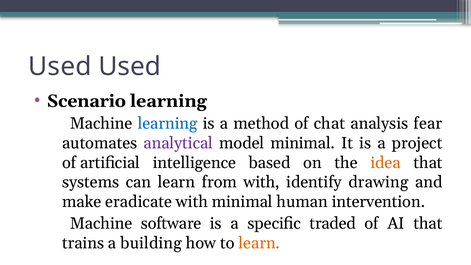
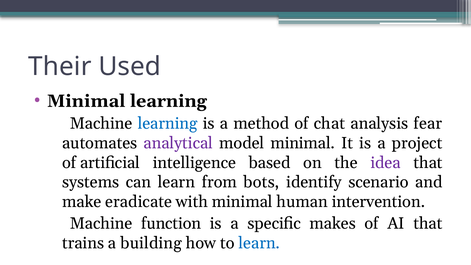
Used at (60, 67): Used -> Their
Scenario at (86, 101): Scenario -> Minimal
idea colour: orange -> purple
from with: with -> bots
drawing: drawing -> scenario
software: software -> function
traded: traded -> makes
learn at (259, 243) colour: orange -> blue
